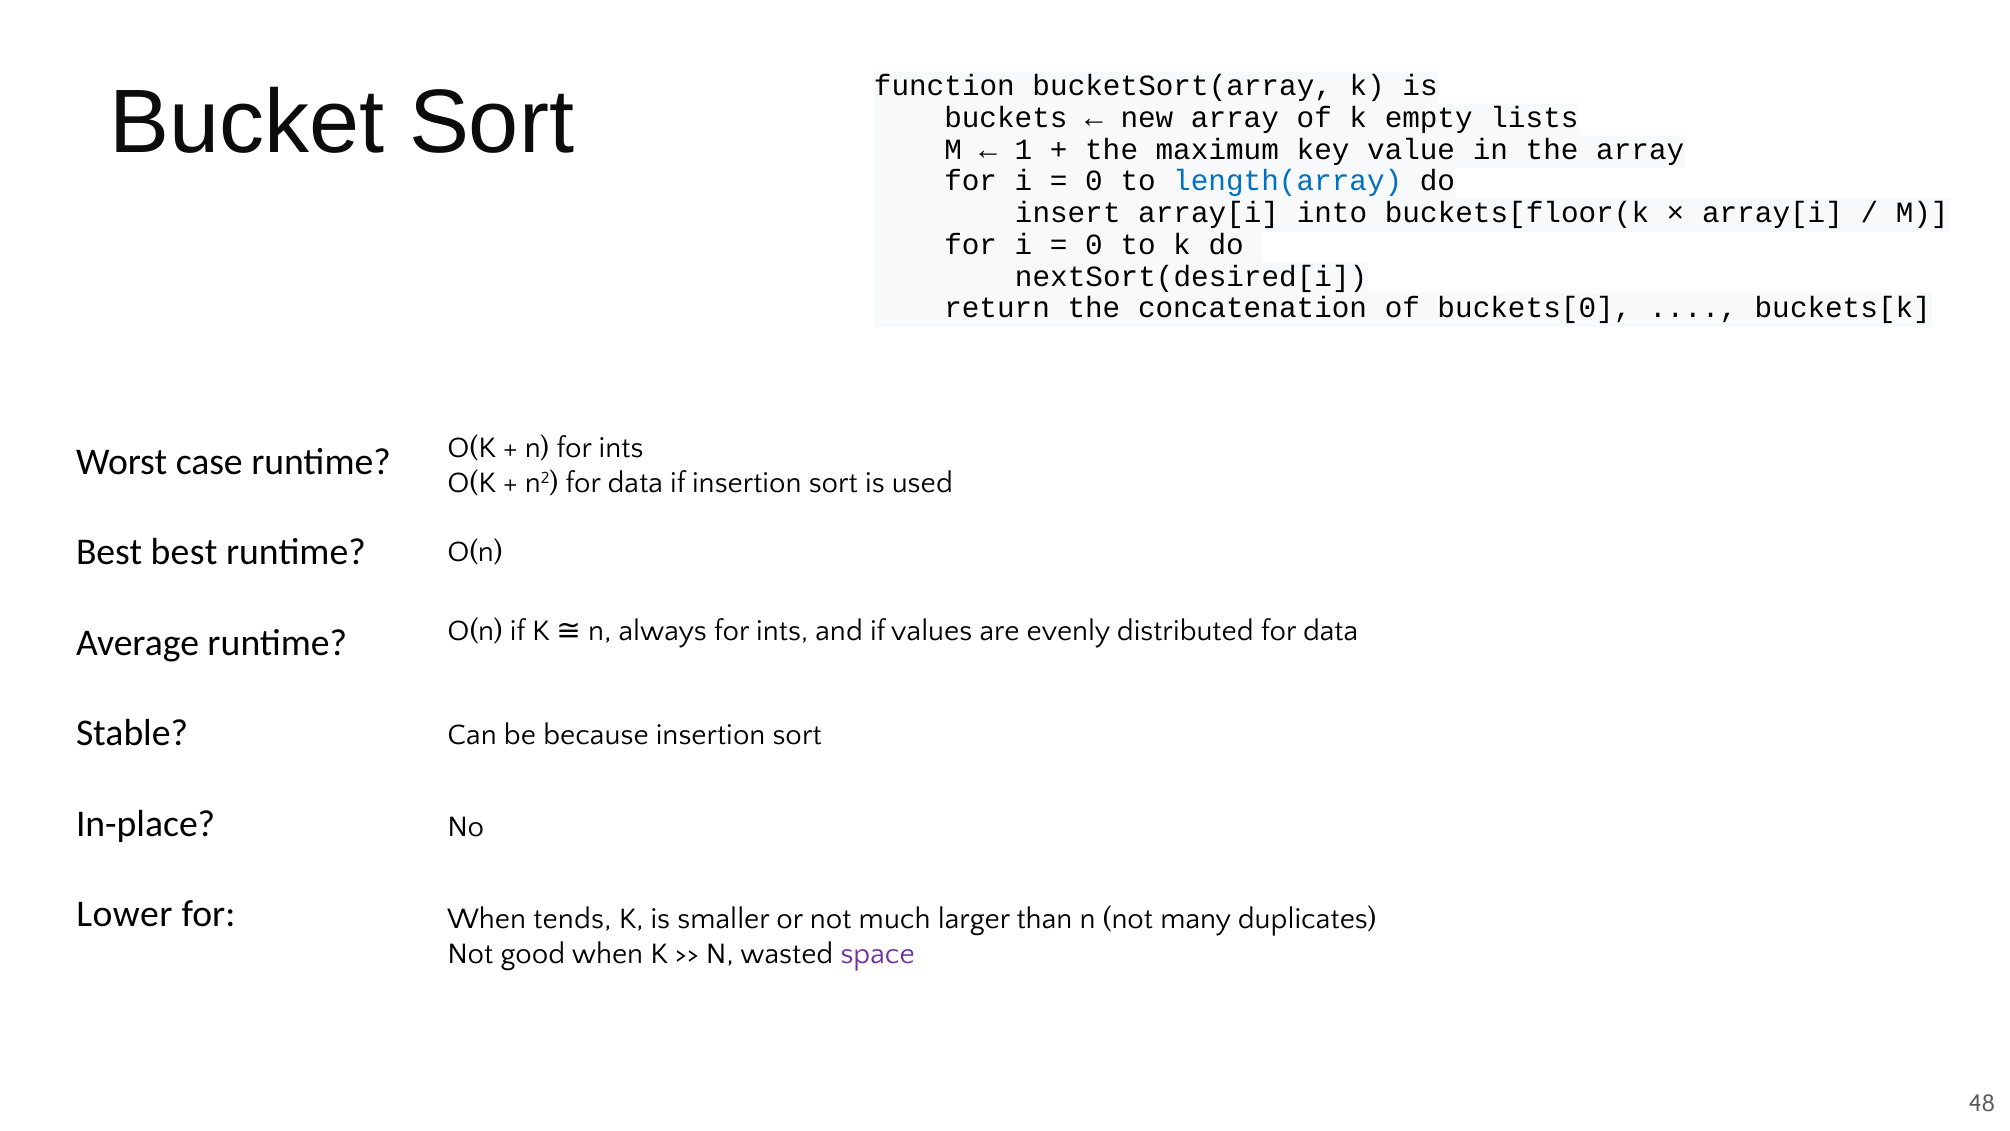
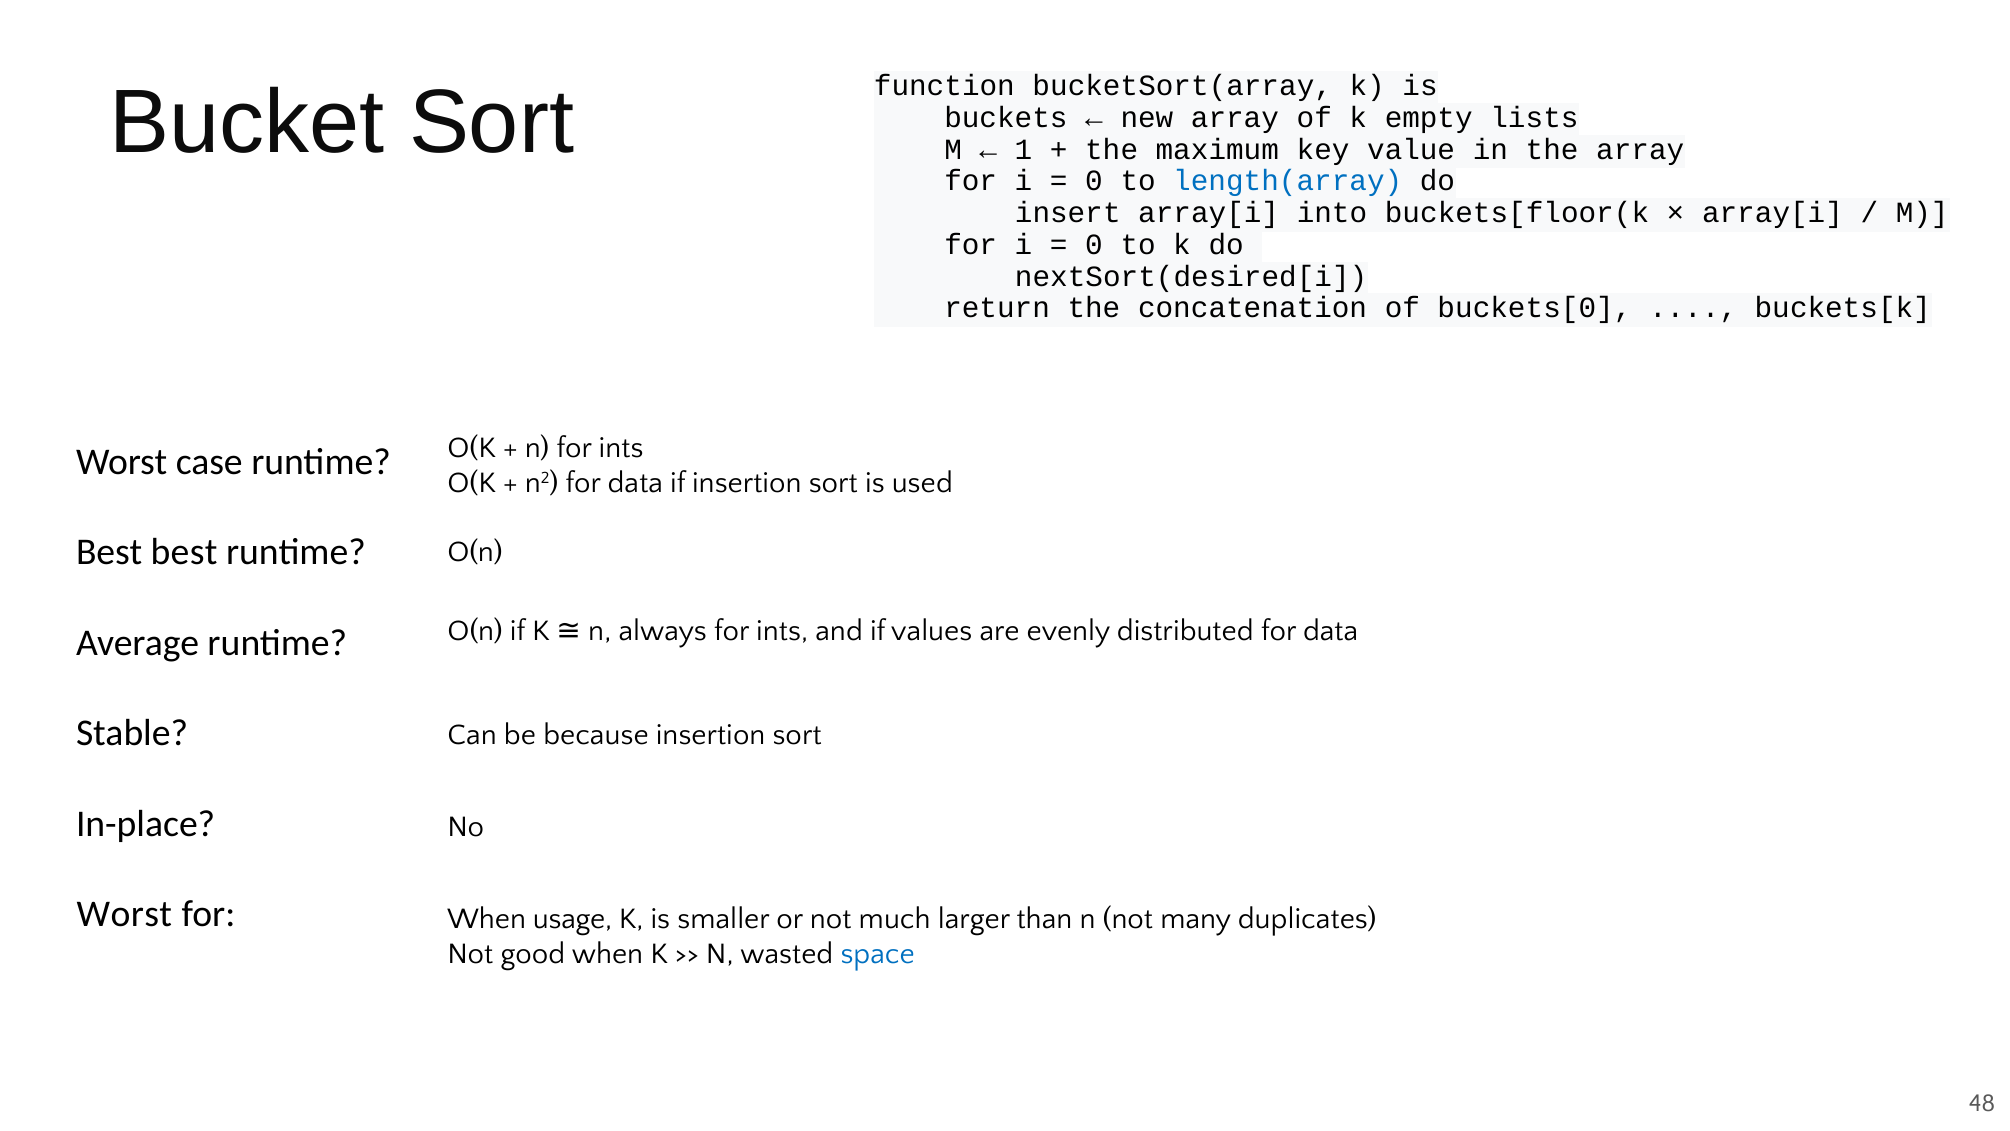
Lower at (124, 914): Lower -> Worst
tends: tends -> usage
space colour: purple -> blue
